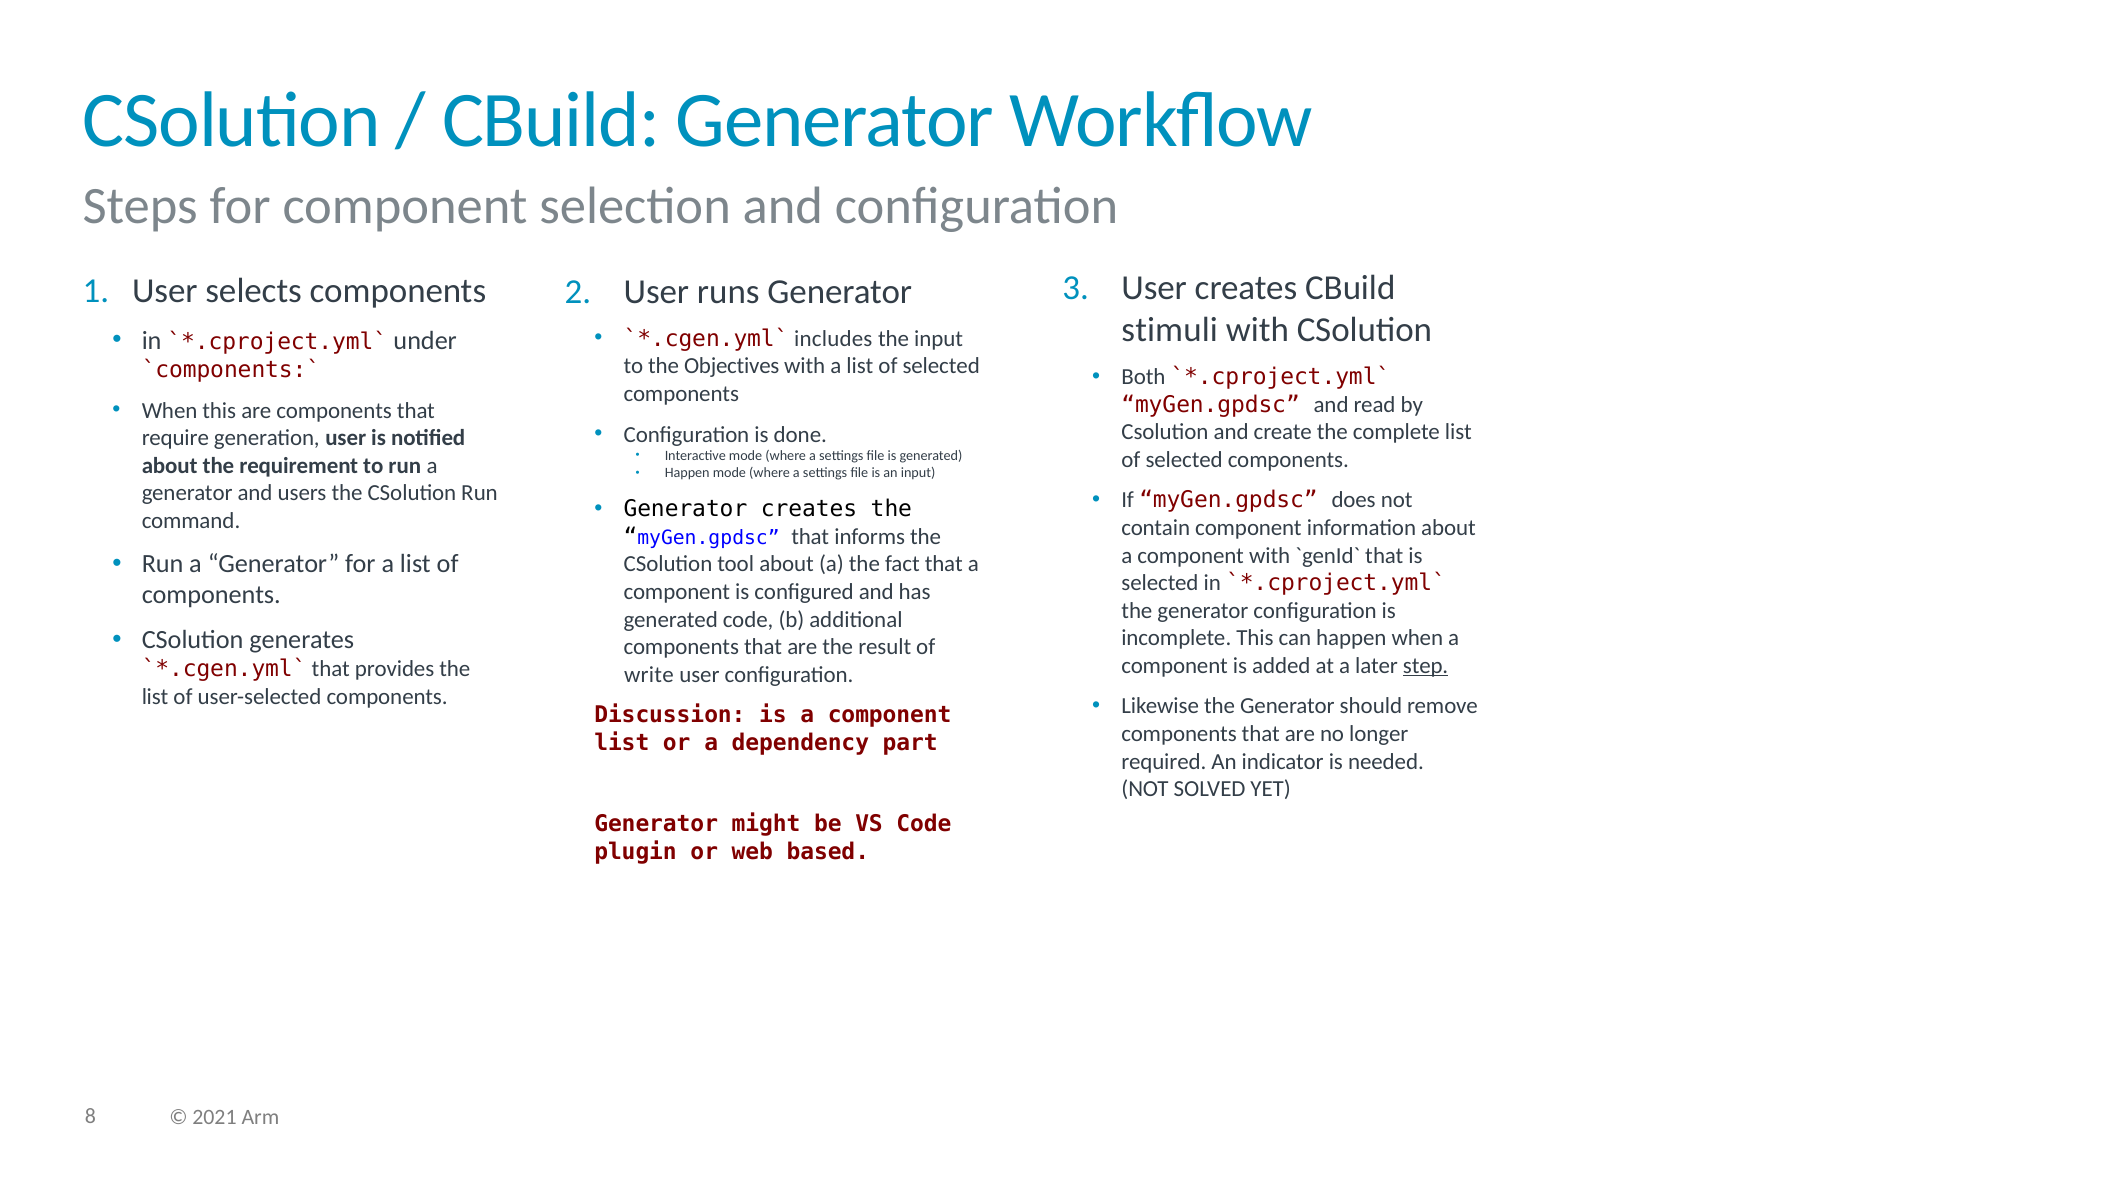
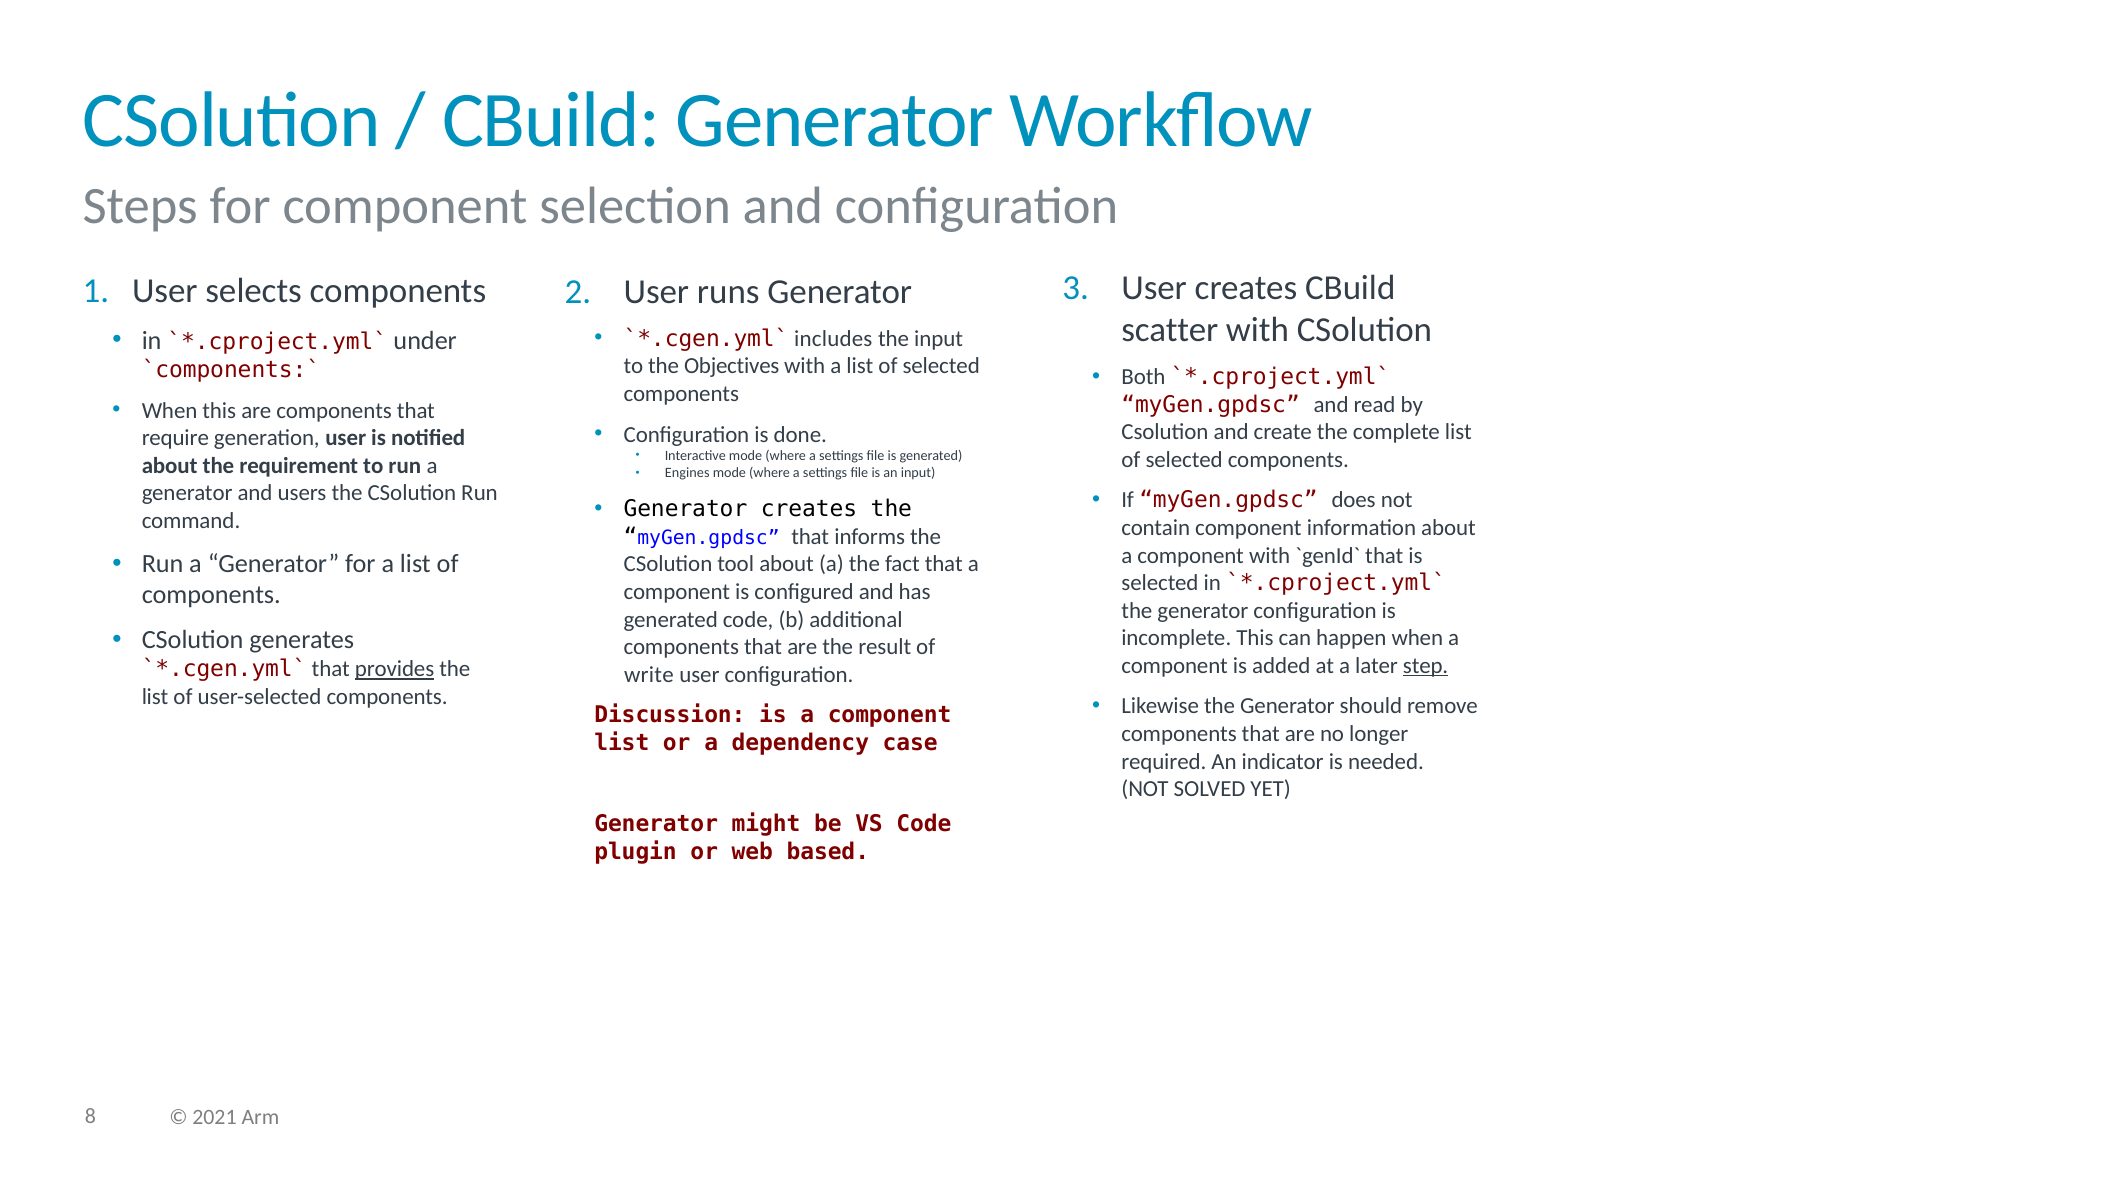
stimuli: stimuli -> scatter
Happen at (687, 473): Happen -> Engines
provides underline: none -> present
part: part -> case
